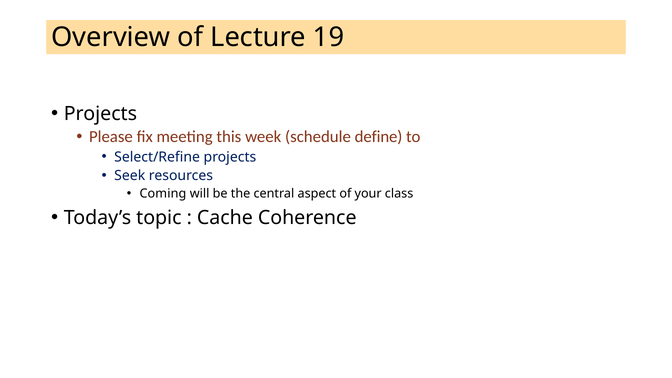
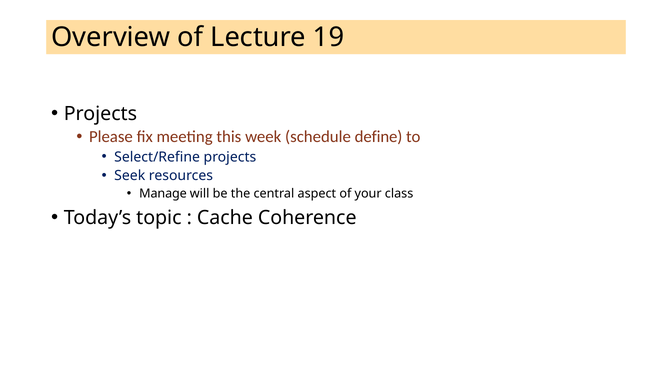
Coming: Coming -> Manage
